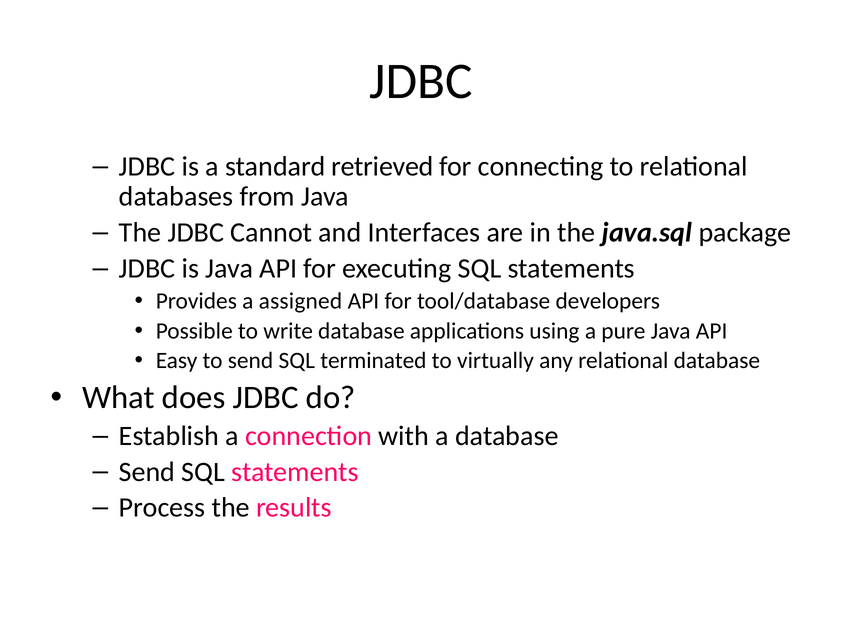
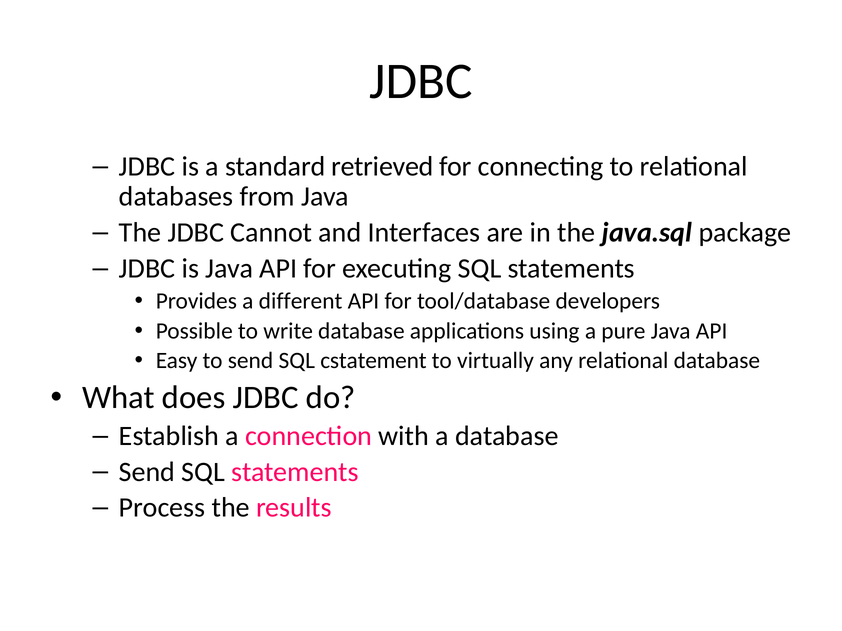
assigned: assigned -> different
terminated: terminated -> cstatement
